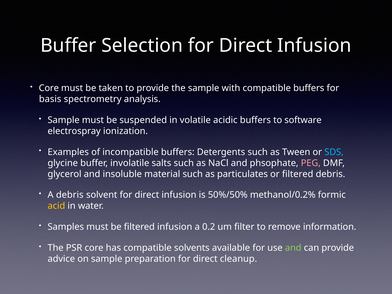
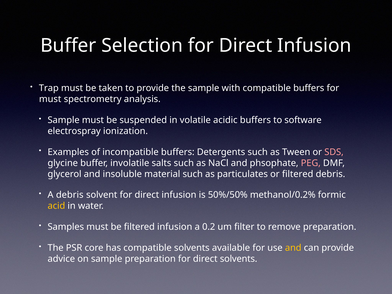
Core at (49, 88): Core -> Trap
basis at (50, 99): basis -> must
SDS colour: light blue -> pink
remove information: information -> preparation
and at (293, 248) colour: light green -> yellow
direct cleanup: cleanup -> solvents
